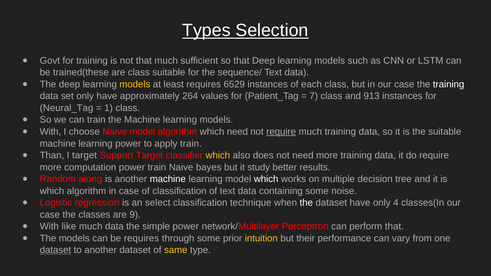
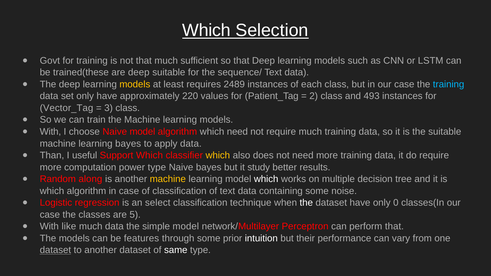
Types at (206, 30): Types -> Which
are class: class -> deep
6529: 6529 -> 2489
training at (449, 84) colour: white -> light blue
264: 264 -> 220
7: 7 -> 2
913: 913 -> 493
Neural_Tag: Neural_Tag -> Vector_Tag
1: 1 -> 3
require at (281, 132) underline: present -> none
learning power: power -> bayes
apply train: train -> data
I target: target -> useful
Support Target: Target -> Which
power train: train -> type
machine at (168, 179) colour: white -> yellow
4: 4 -> 0
9: 9 -> 5
simple power: power -> model
be requires: requires -> features
intuition colour: yellow -> white
same colour: yellow -> white
